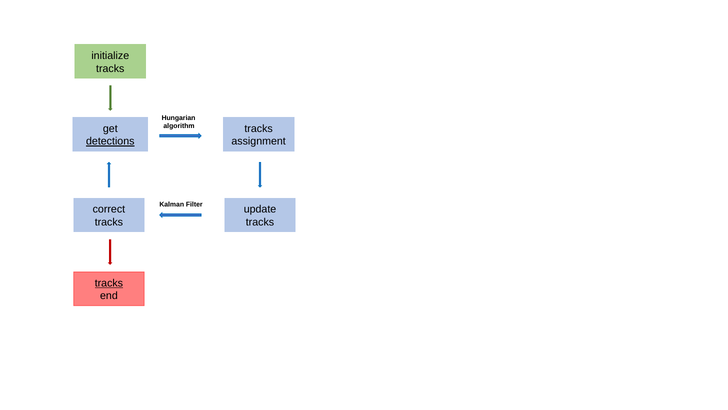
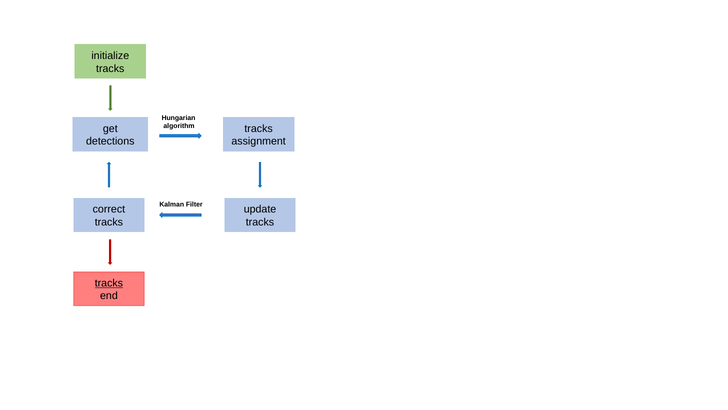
detections underline: present -> none
